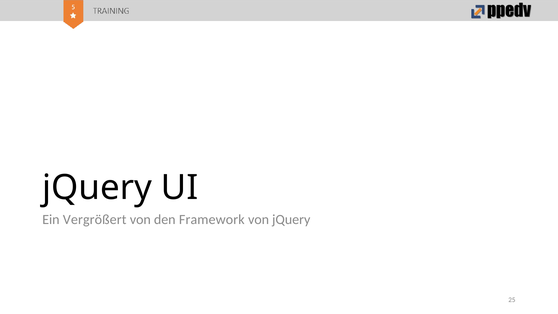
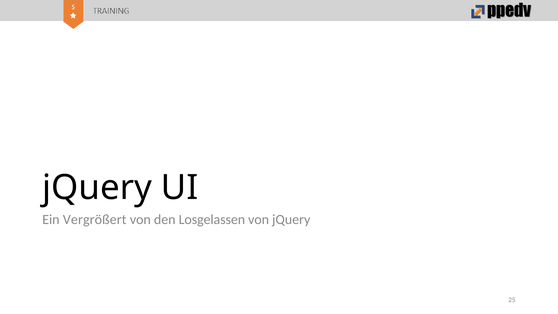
Framework: Framework -> Losgelassen
